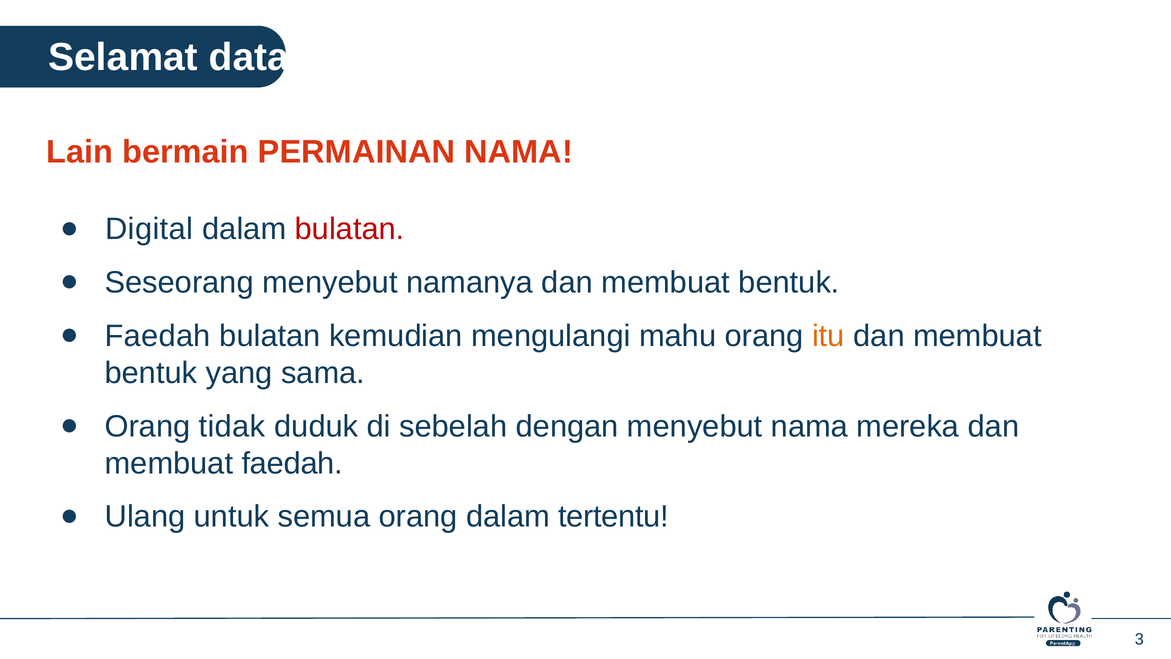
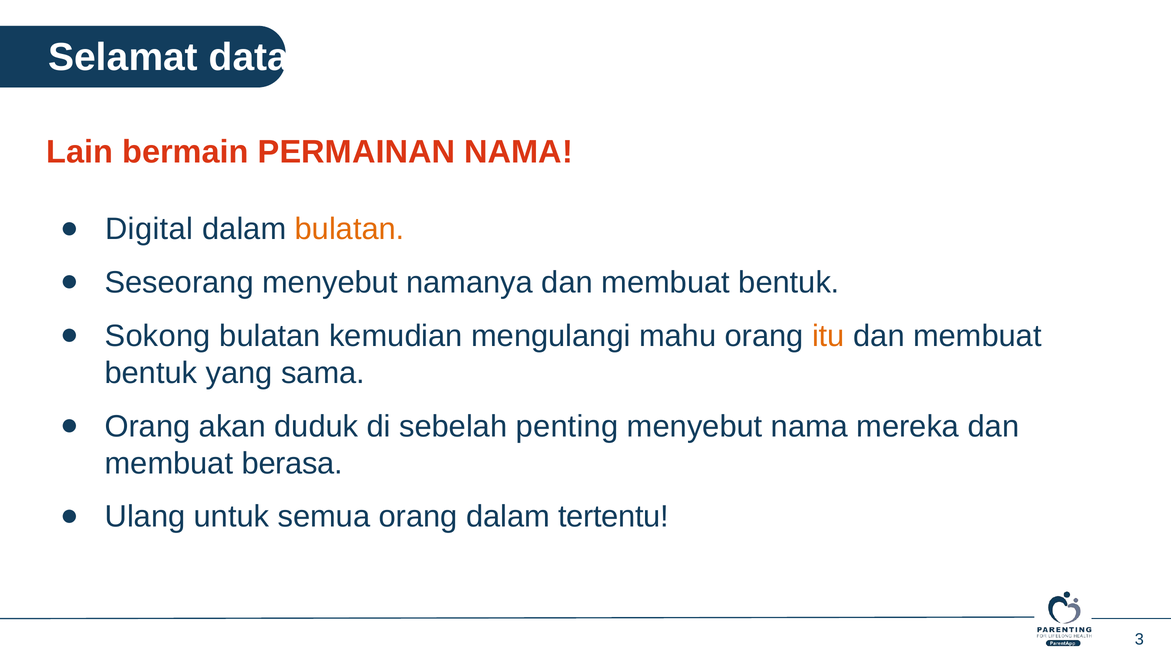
bulatan at (350, 229) colour: red -> orange
Faedah at (158, 336): Faedah -> Sokong
tidak: tidak -> akan
dengan: dengan -> penting
membuat faedah: faedah -> berasa
